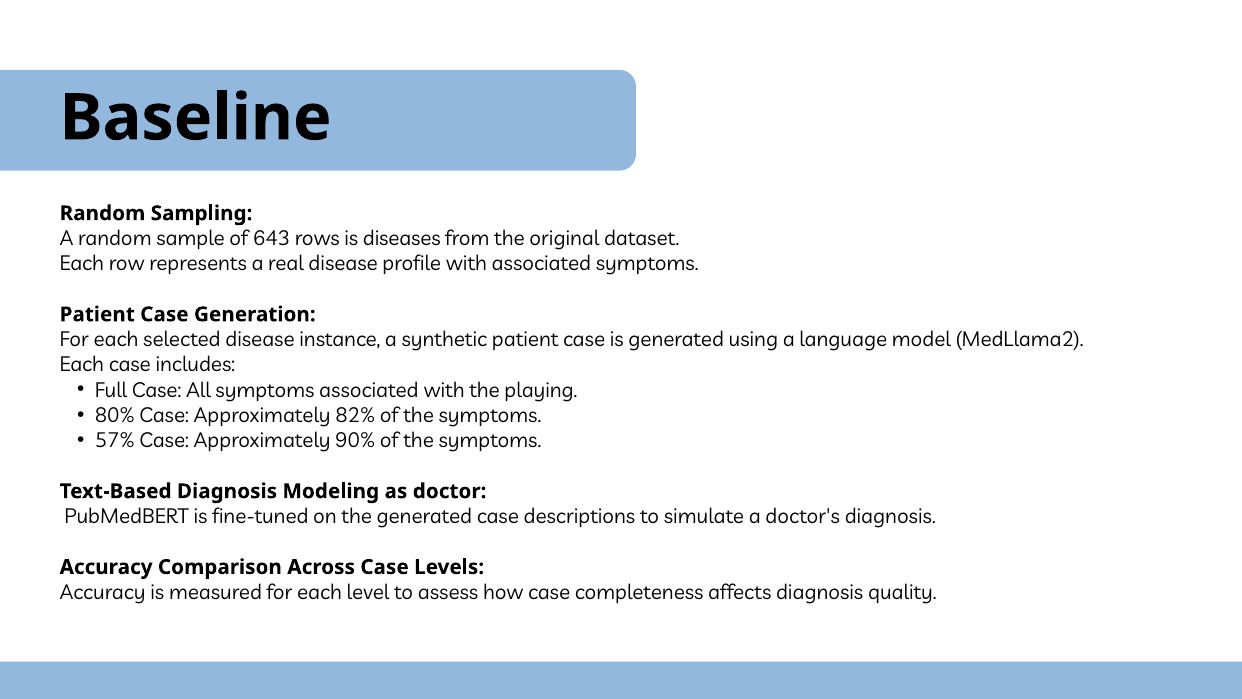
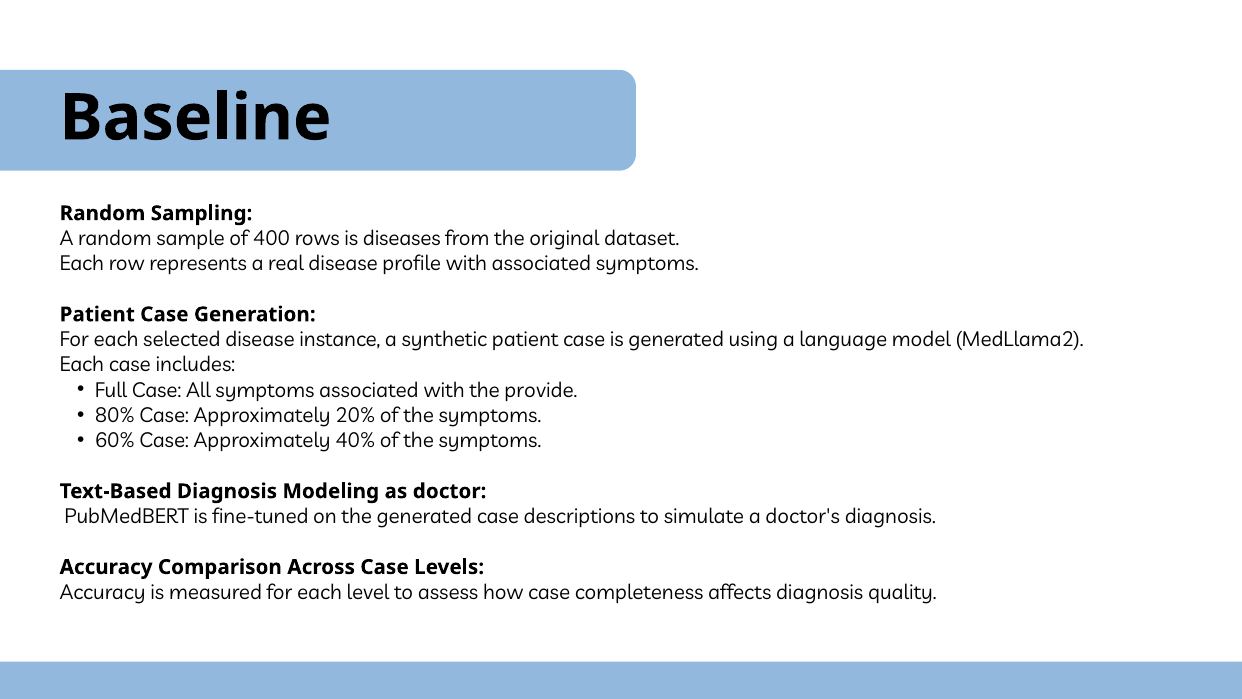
643: 643 -> 400
playing: playing -> provide
82%: 82% -> 20%
57%: 57% -> 60%
90%: 90% -> 40%
